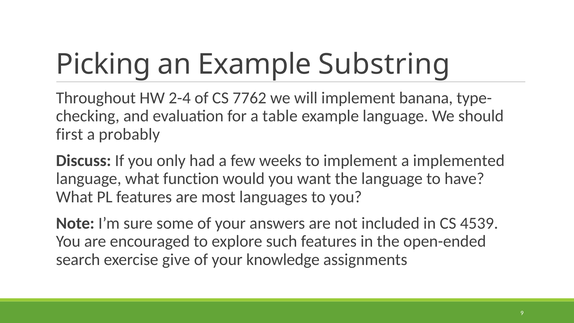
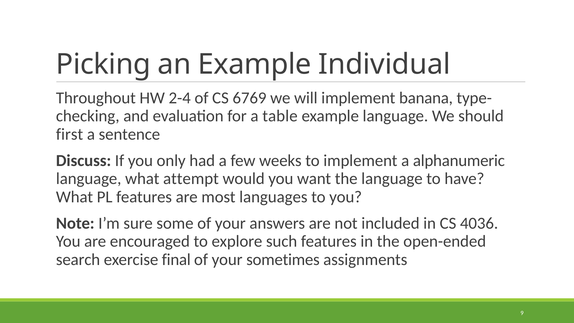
Substring: Substring -> Individual
7762: 7762 -> 6769
probably: probably -> sentence
implemented: implemented -> alphanumeric
function: function -> attempt
4539: 4539 -> 4036
give: give -> final
knowledge: knowledge -> sometimes
